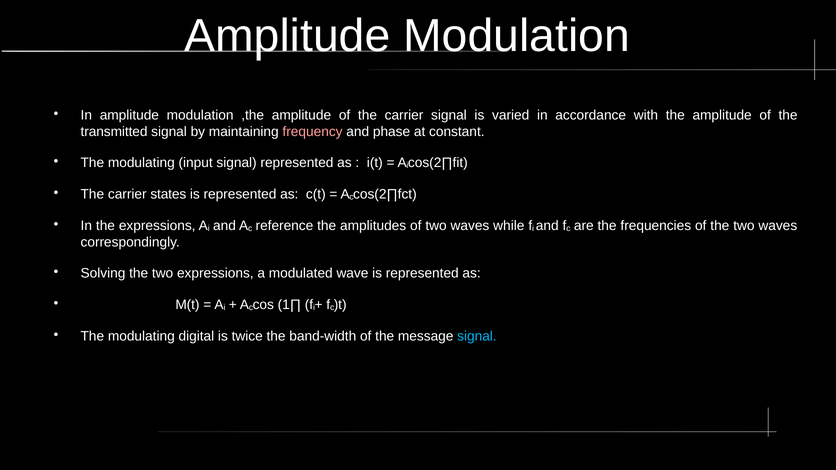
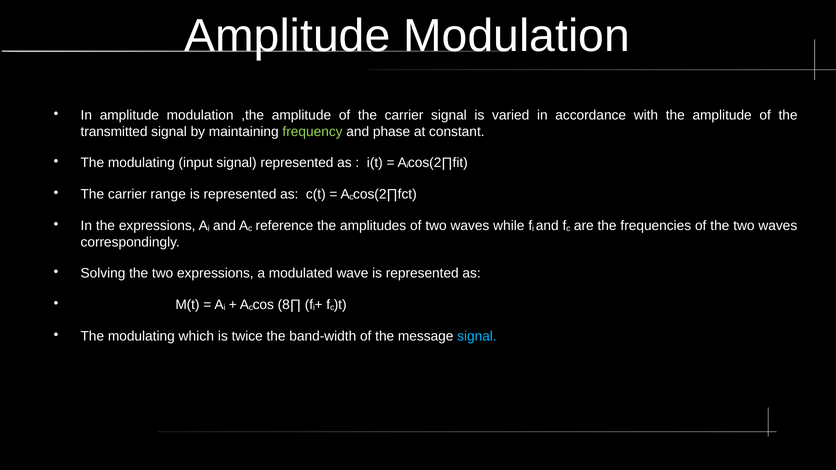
frequency colour: pink -> light green
states: states -> range
1∏: 1∏ -> 8∏
digital: digital -> which
